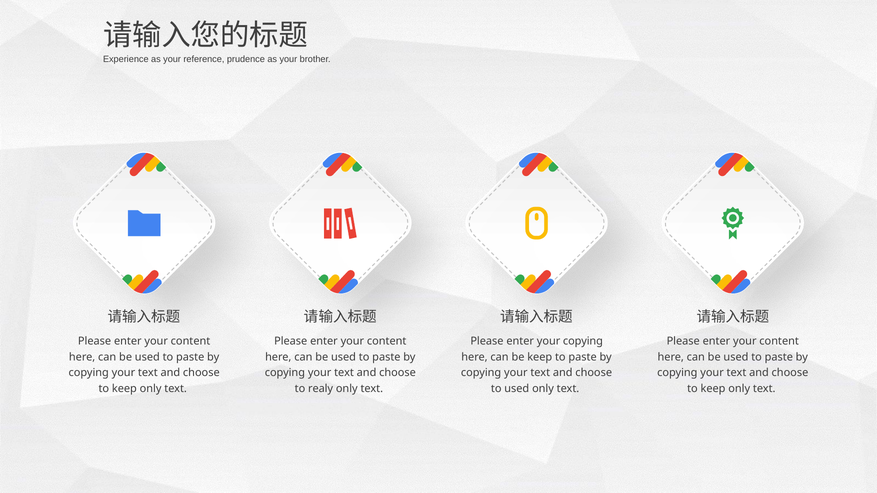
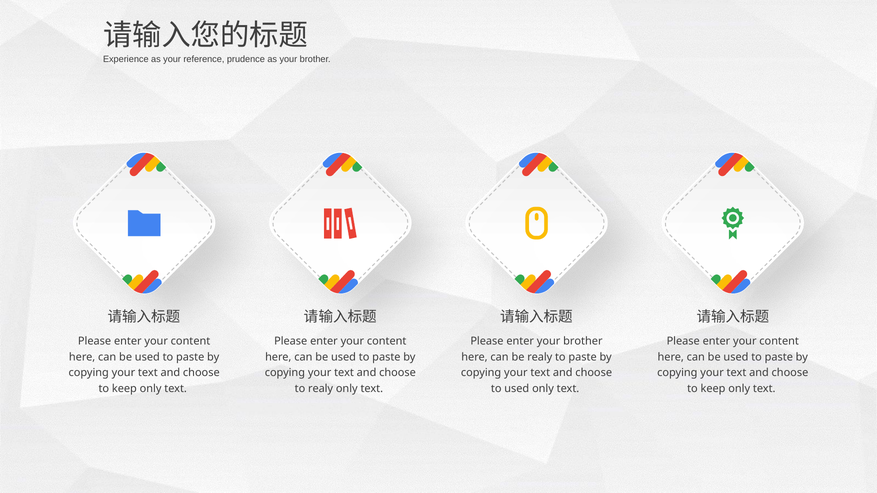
enter your copying: copying -> brother
be keep: keep -> realy
